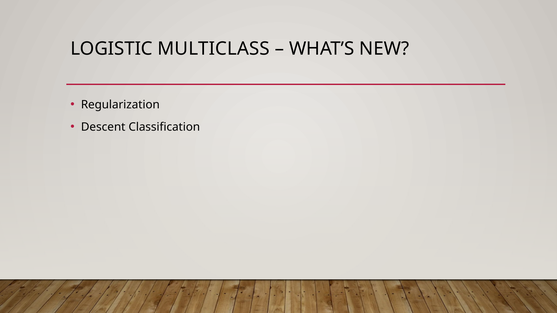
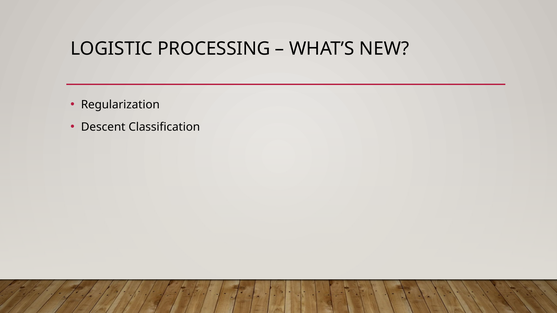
MULTICLASS: MULTICLASS -> PROCESSING
